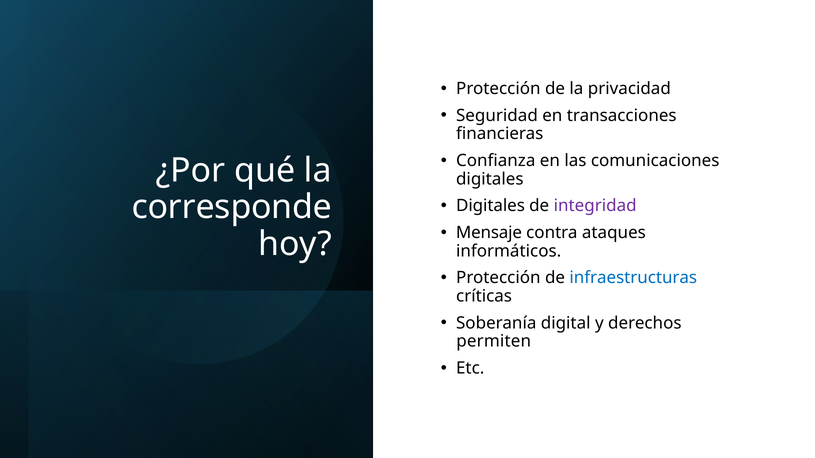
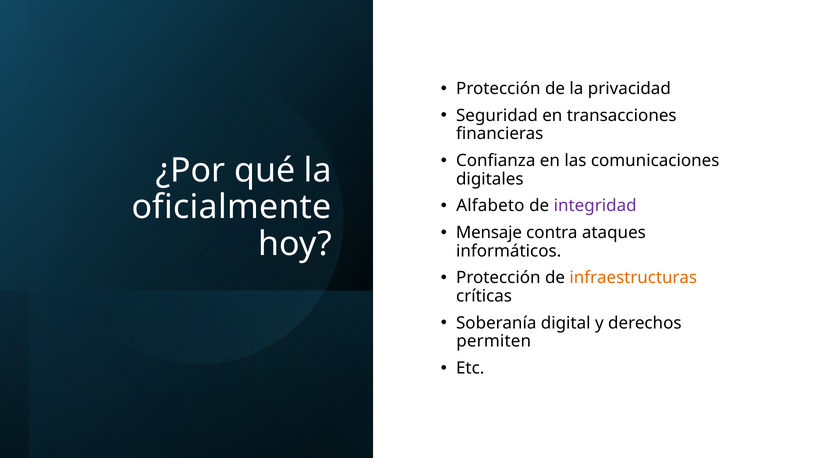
Digitales at (490, 206): Digitales -> Alfabeto
corresponde: corresponde -> oficialmente
infraestructuras colour: blue -> orange
